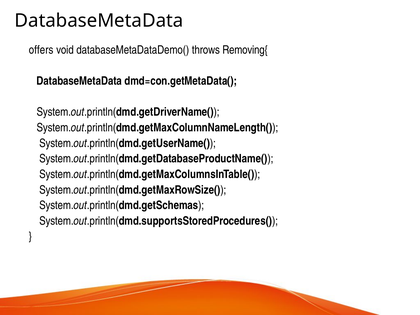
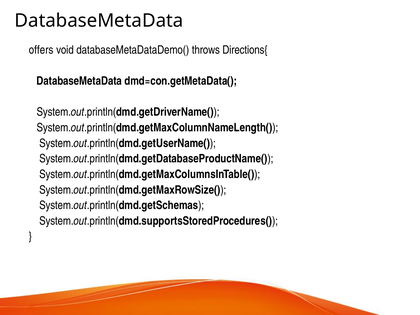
Removing{: Removing{ -> Directions{
